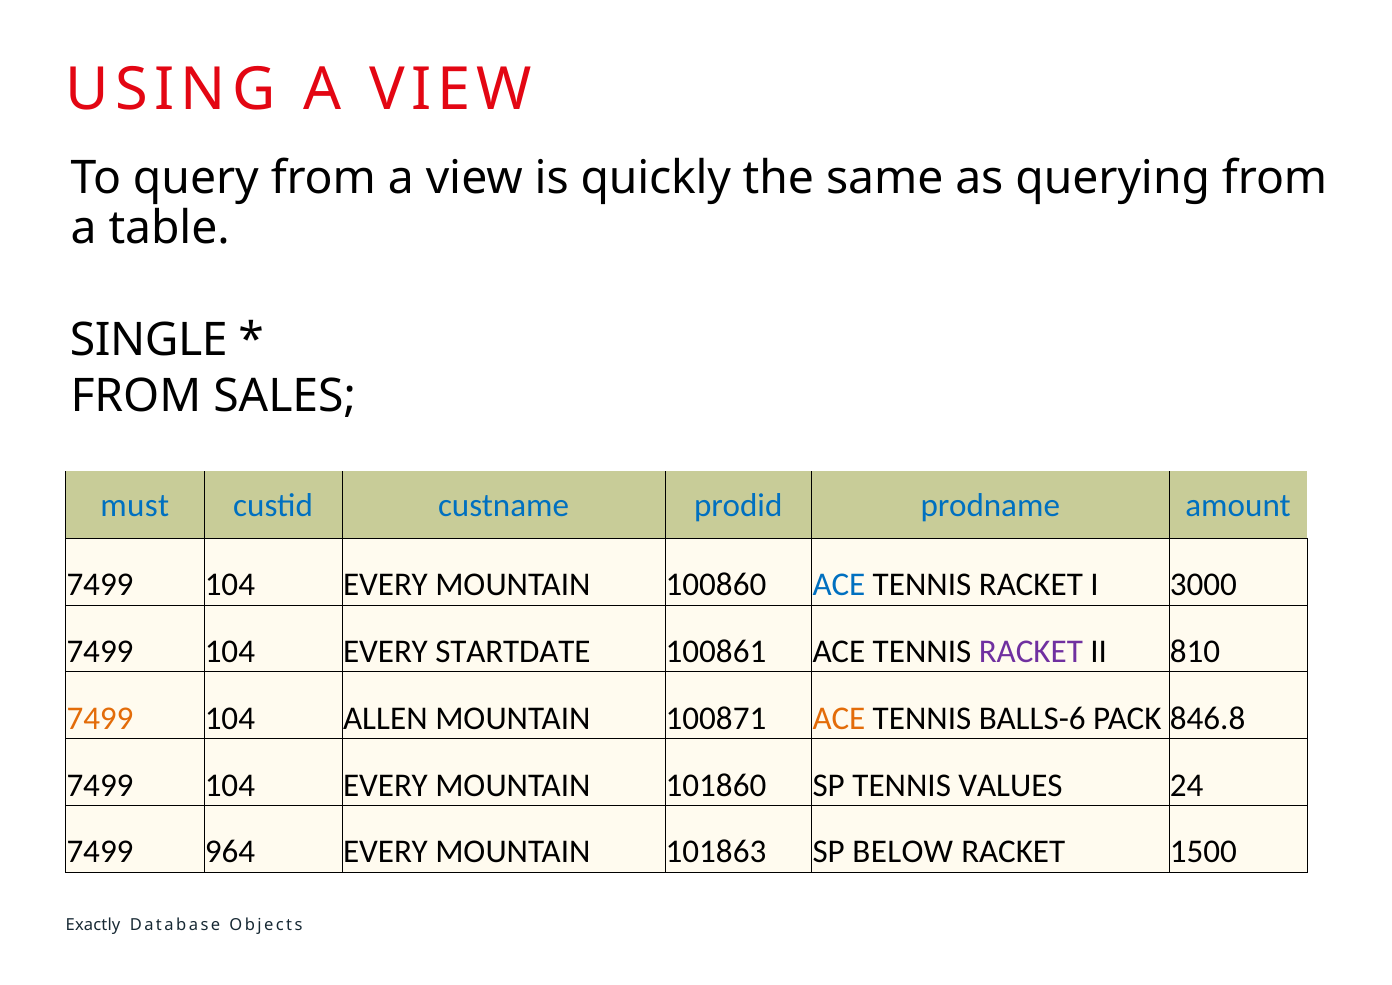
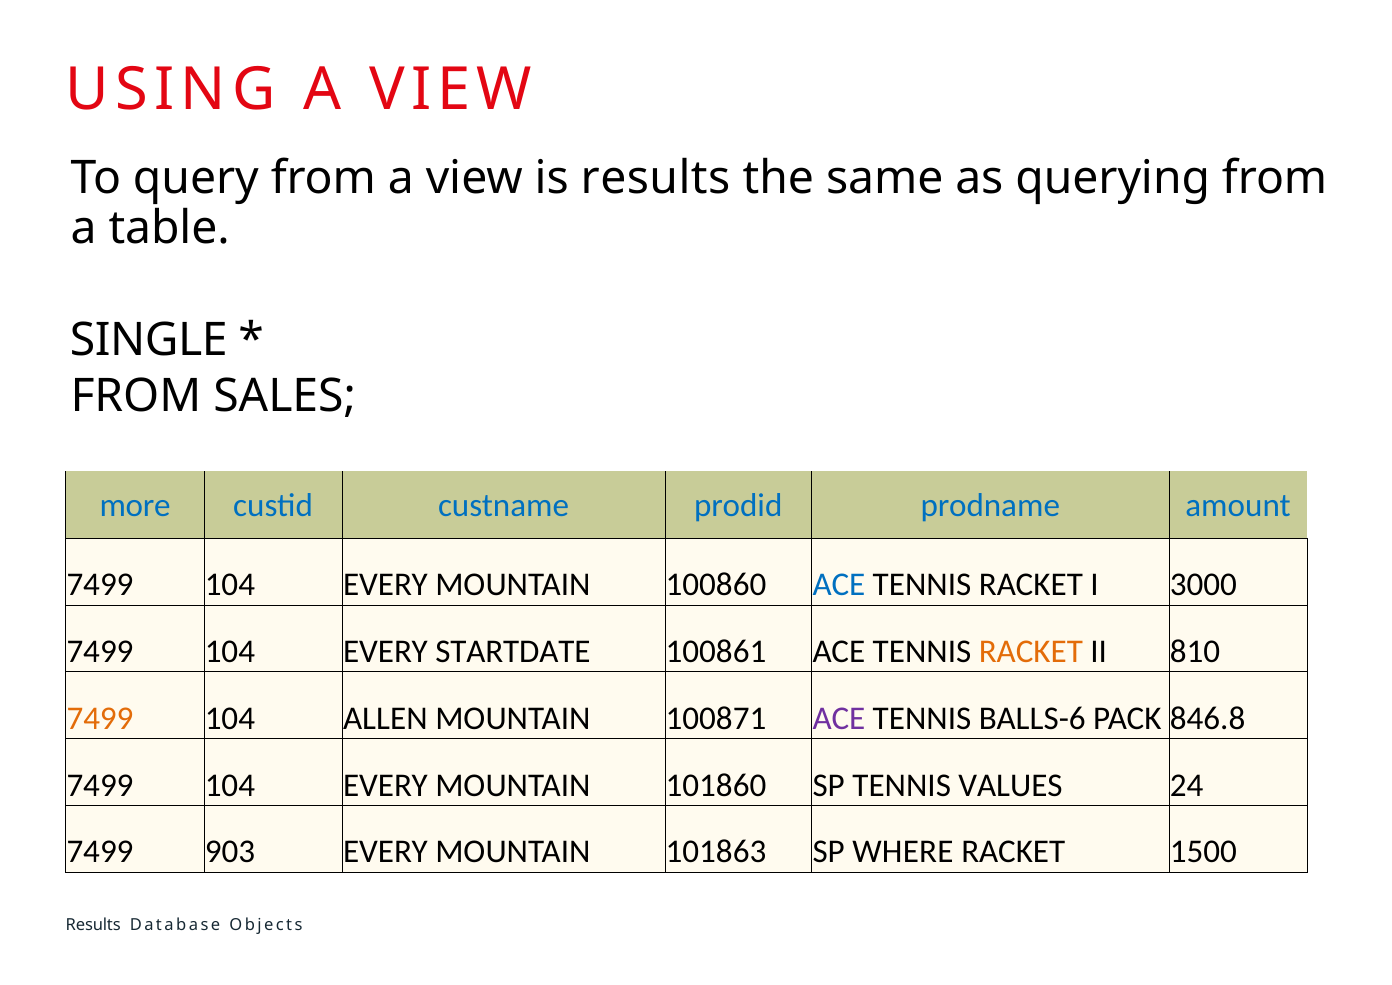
is quickly: quickly -> results
must: must -> more
RACKET at (1031, 651) colour: purple -> orange
ACE at (839, 718) colour: orange -> purple
964: 964 -> 903
BELOW: BELOW -> WHERE
Exactly at (93, 924): Exactly -> Results
